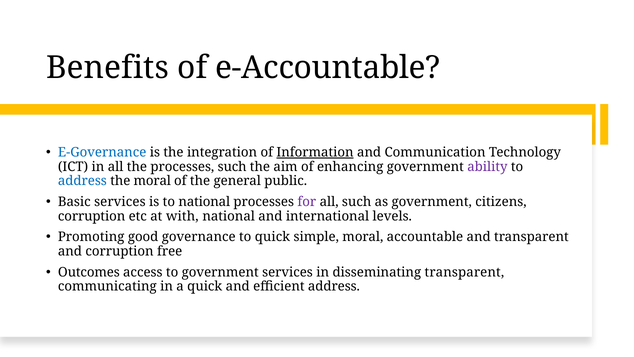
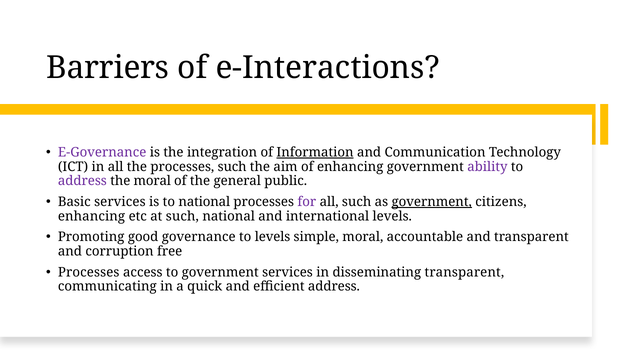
Benefits: Benefits -> Barriers
e-Accountable: e-Accountable -> e-Interactions
E-Governance colour: blue -> purple
address at (82, 181) colour: blue -> purple
government at (432, 202) underline: none -> present
corruption at (92, 216): corruption -> enhancing
at with: with -> such
to quick: quick -> levels
Outcomes at (89, 272): Outcomes -> Processes
